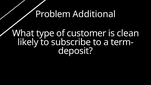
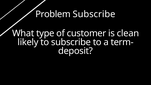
Additional at (94, 14): Additional -> Subscribe
